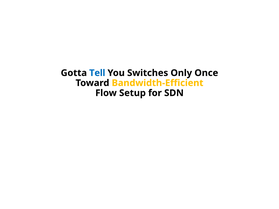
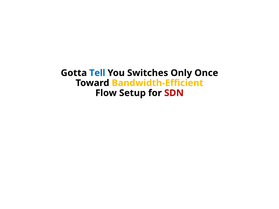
SDN colour: black -> red
